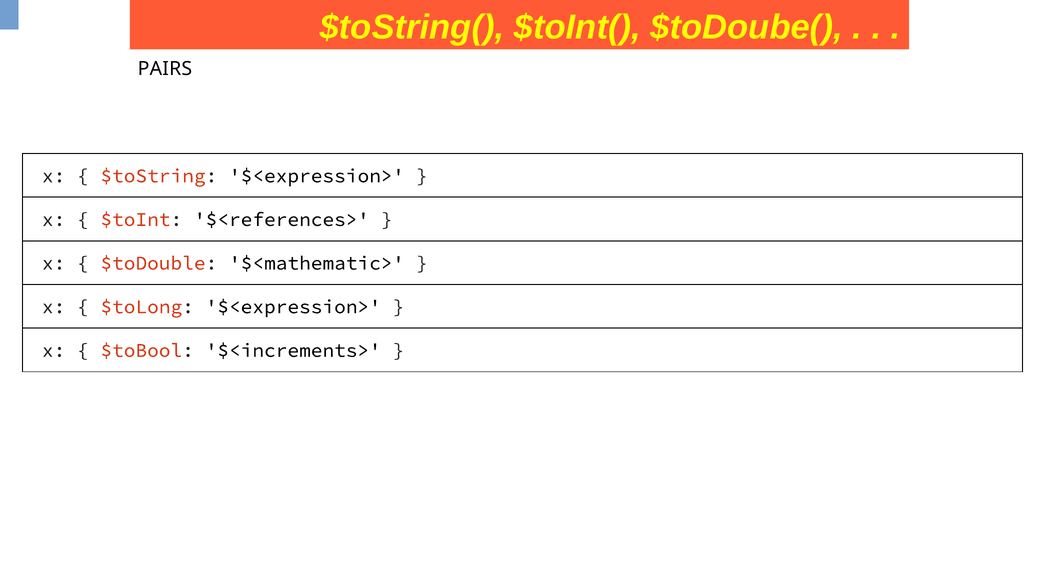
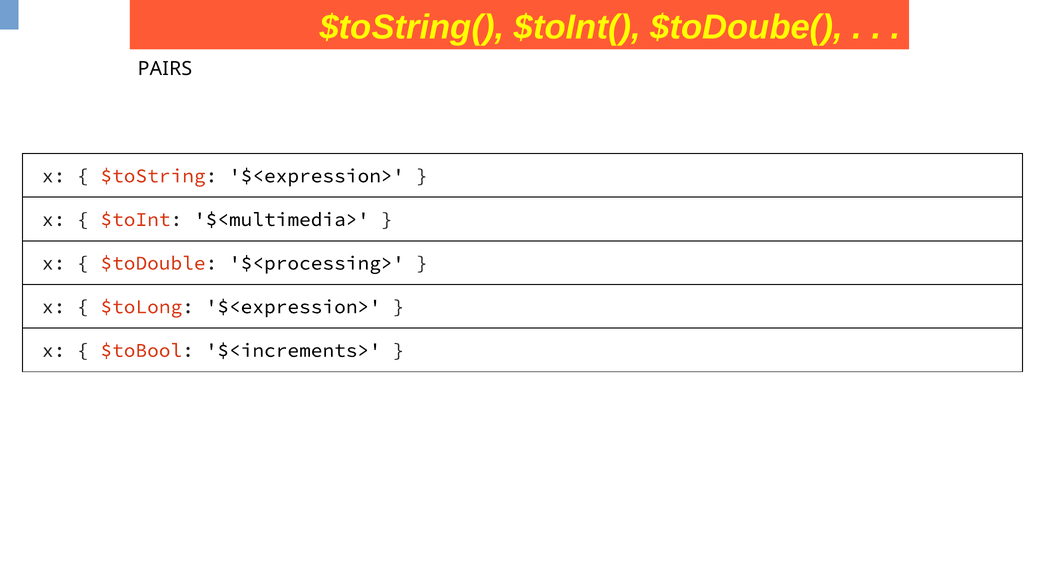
$<references>: $<references> -> $<multimedia>
$<mathematic>: $<mathematic> -> $<processing>
